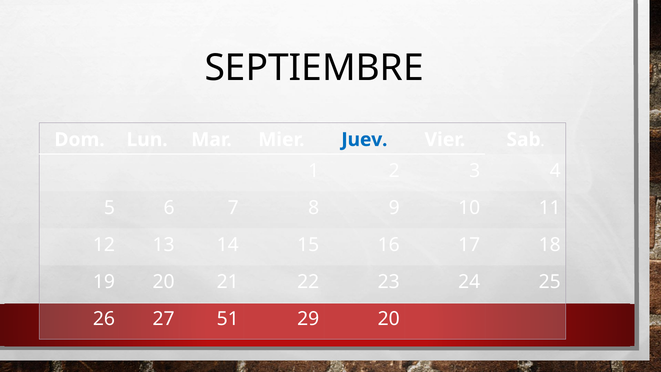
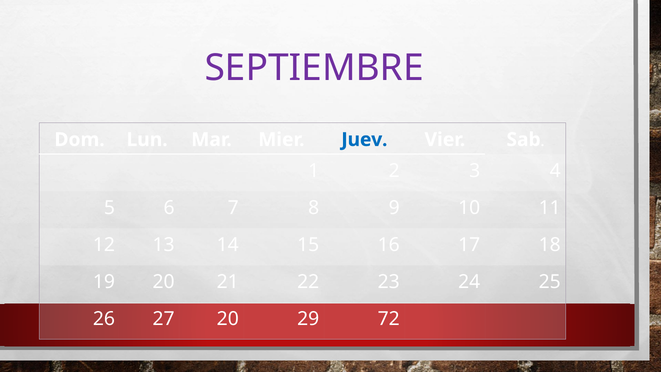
SEPTIEMBRE colour: black -> purple
27 51: 51 -> 20
29 20: 20 -> 72
